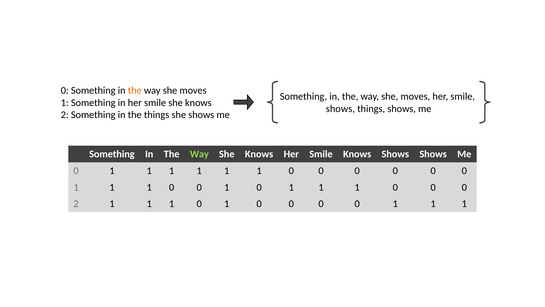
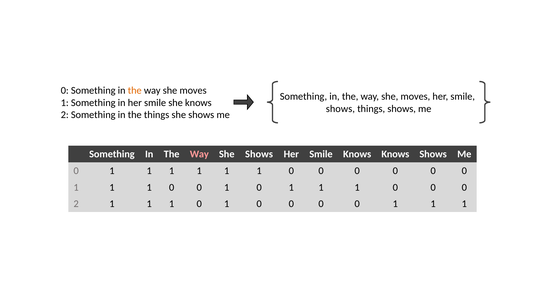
Way at (199, 154) colour: light green -> pink
Knows at (259, 154): Knows -> Shows
Knows Shows: Shows -> Knows
